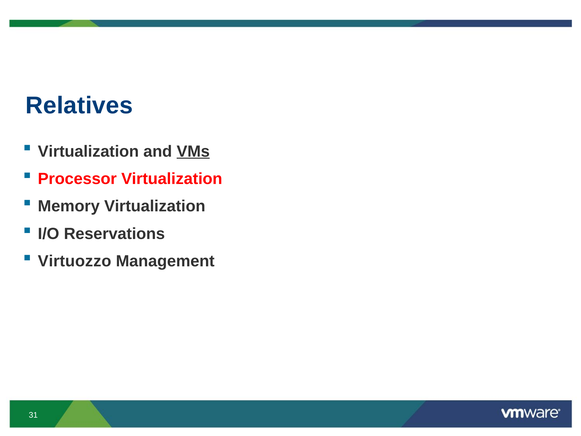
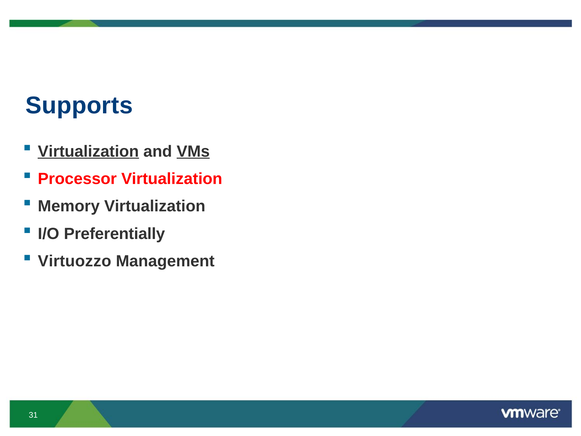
Relatives: Relatives -> Supports
Virtualization at (88, 151) underline: none -> present
Reservations: Reservations -> Preferentially
